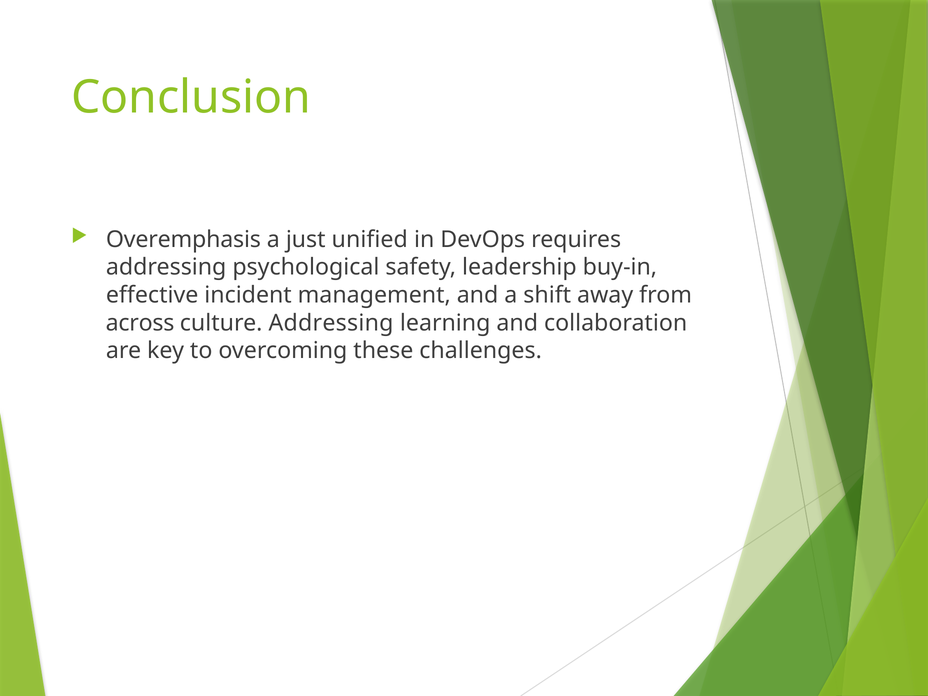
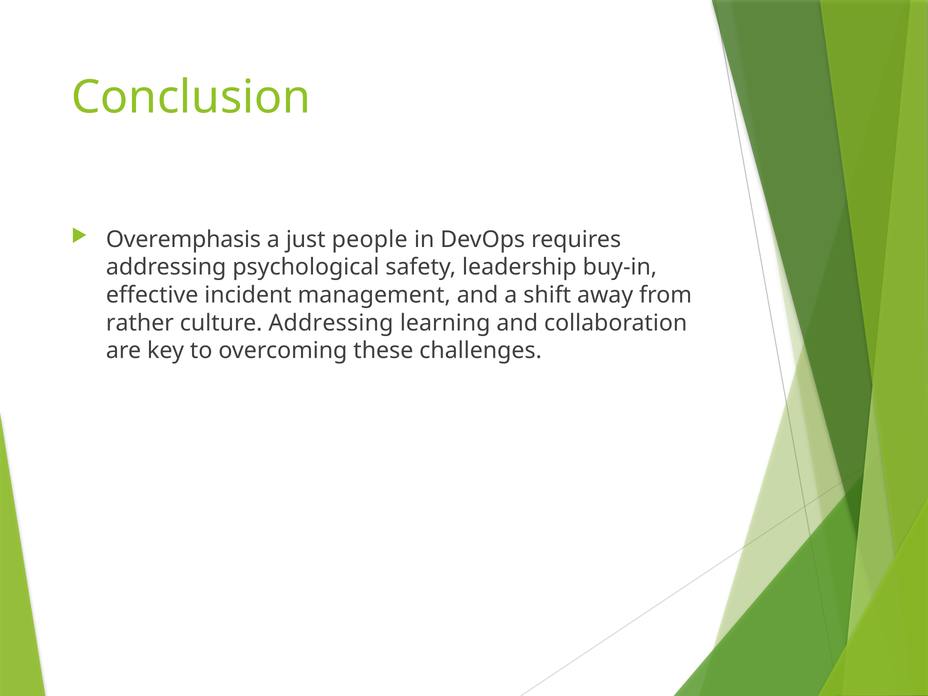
unified: unified -> people
across: across -> rather
